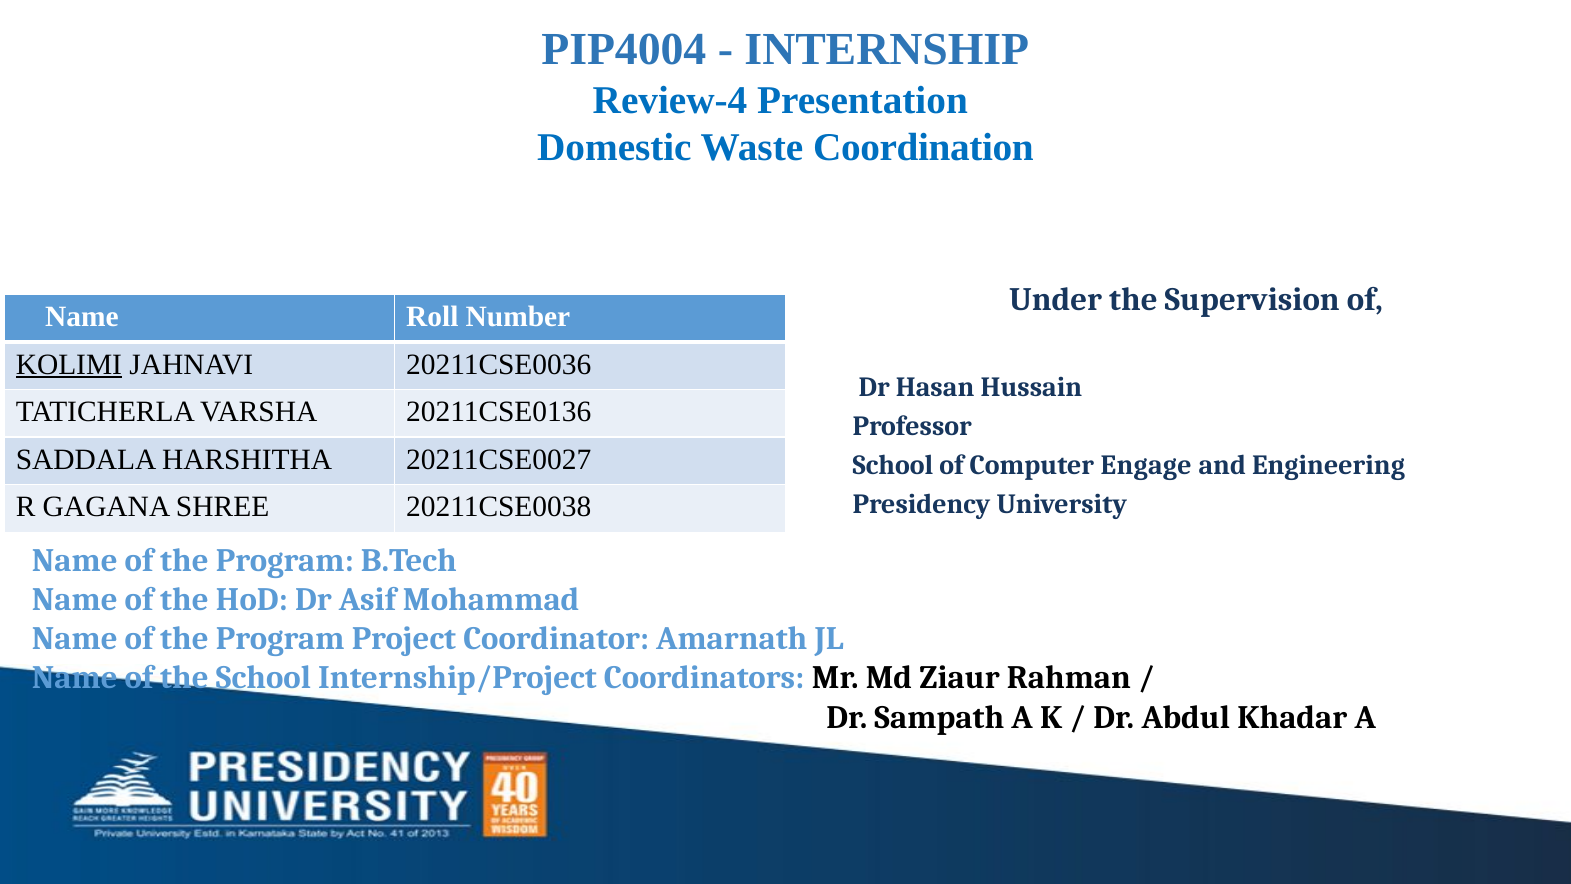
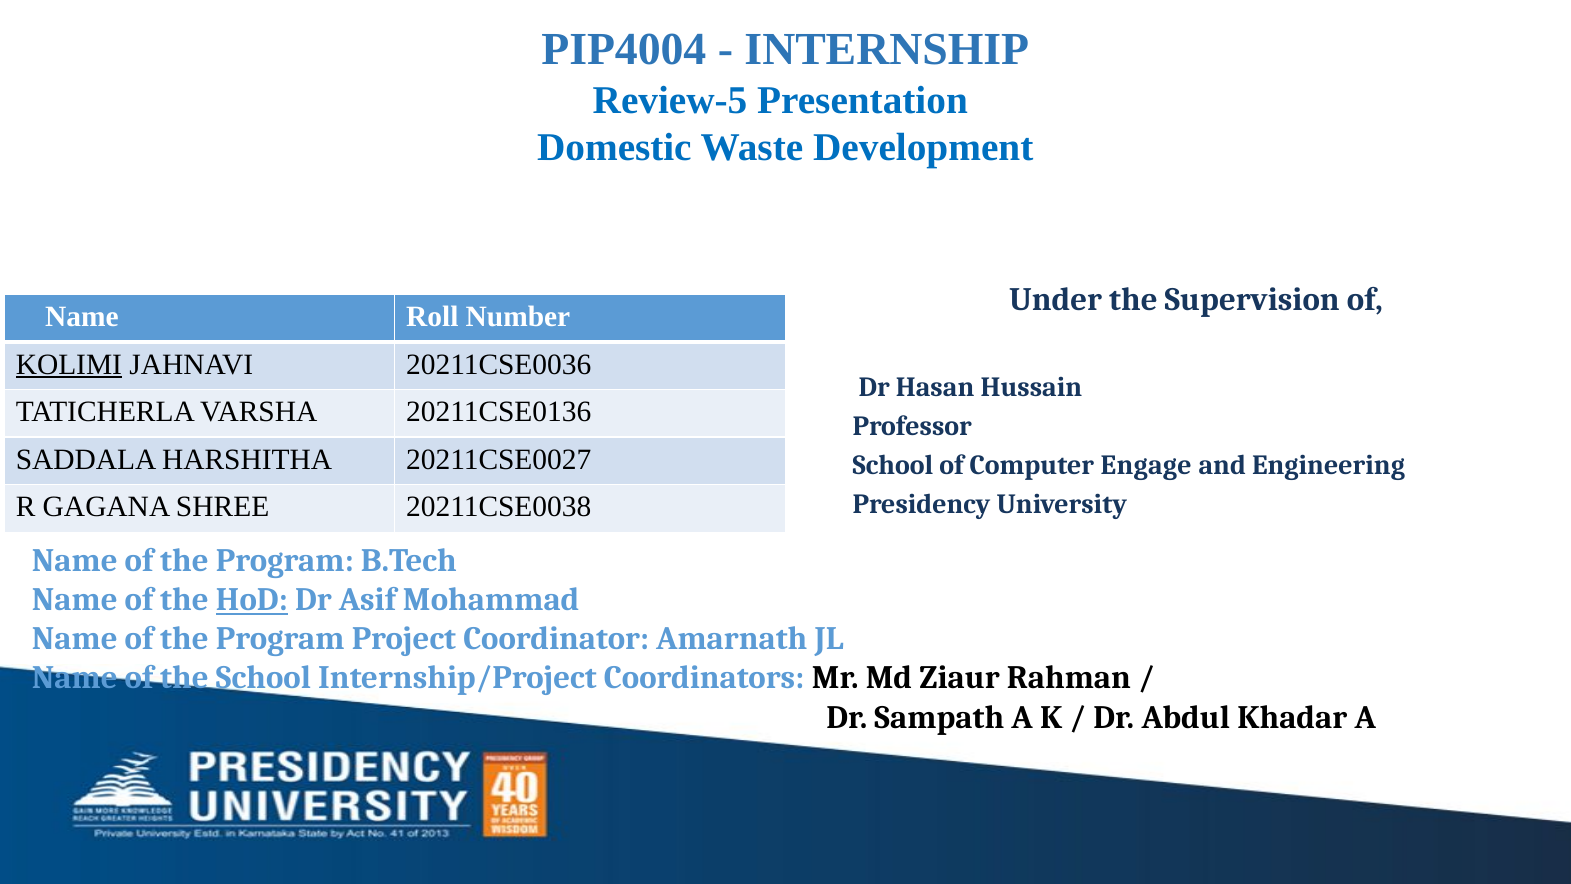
Review-4: Review-4 -> Review-5
Coordination: Coordination -> Development
HoD underline: none -> present
